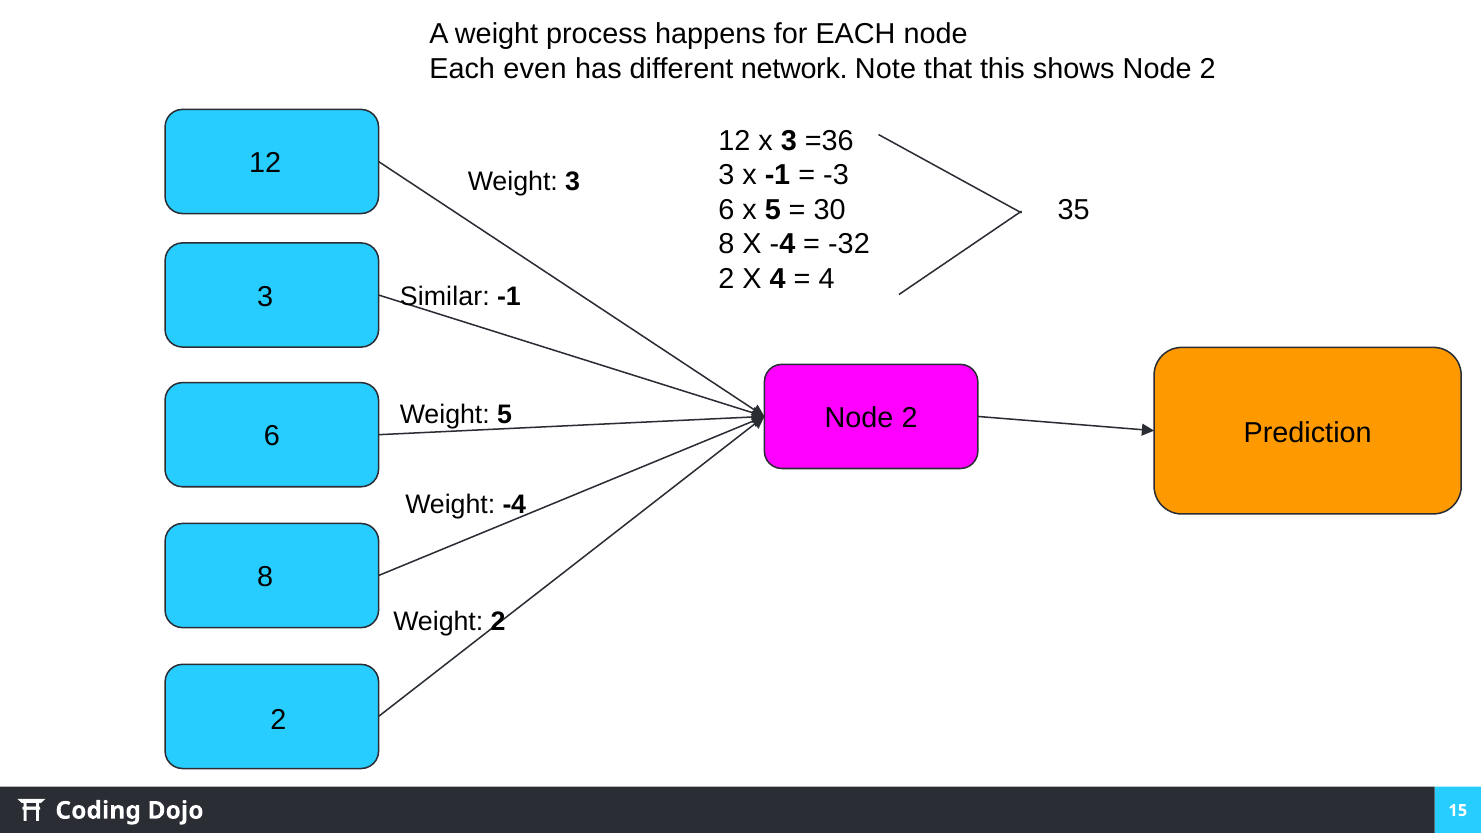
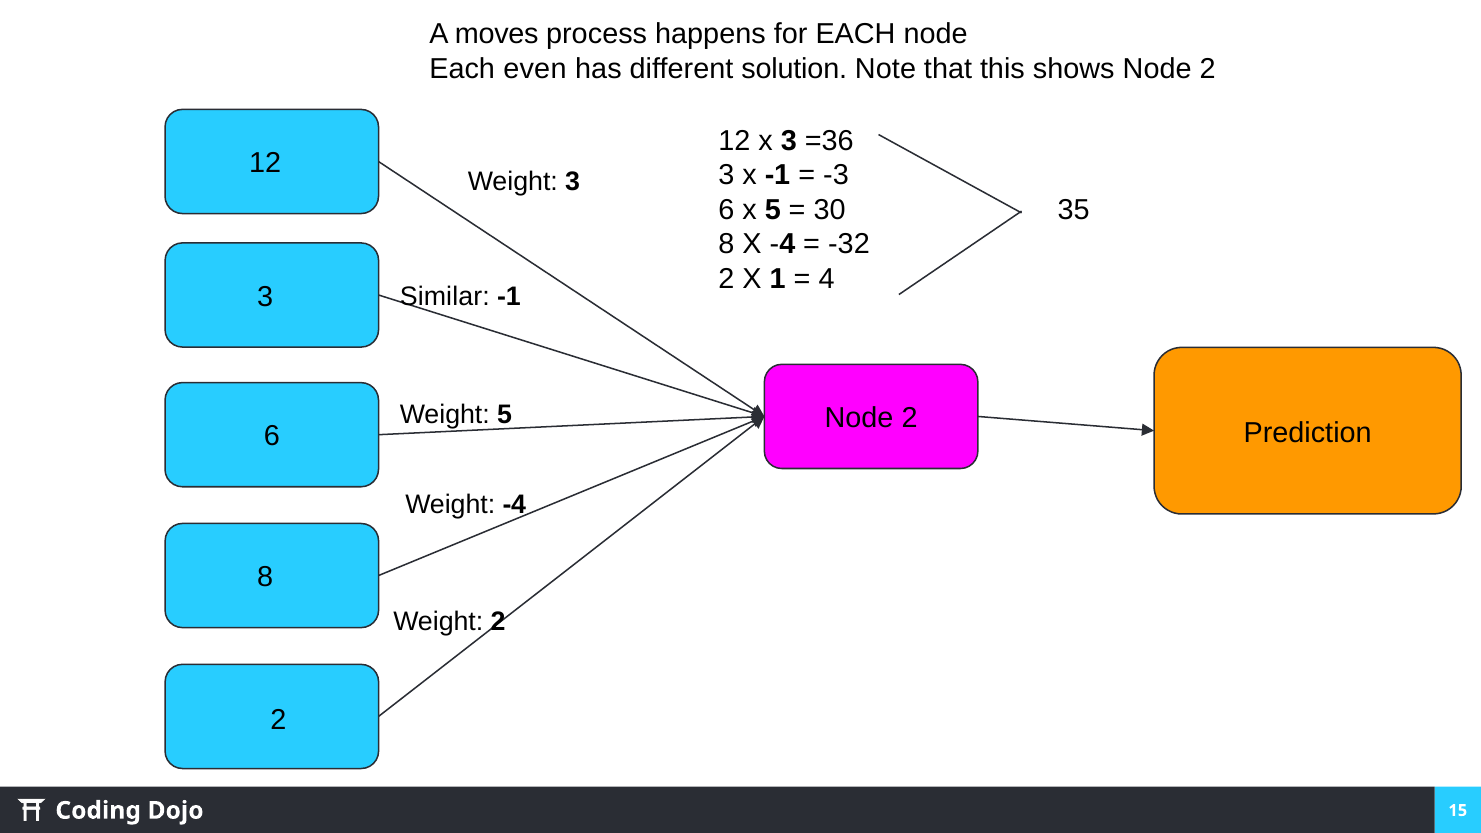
A weight: weight -> moves
network: network -> solution
X 4: 4 -> 1
